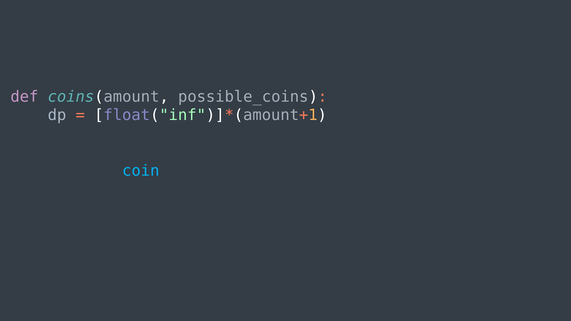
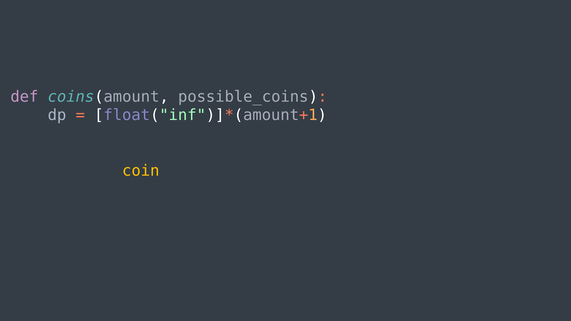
coin colour: light blue -> yellow
